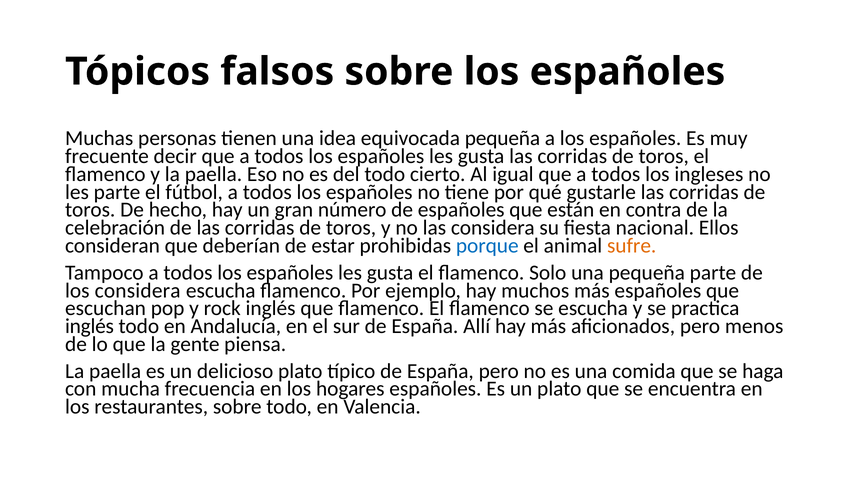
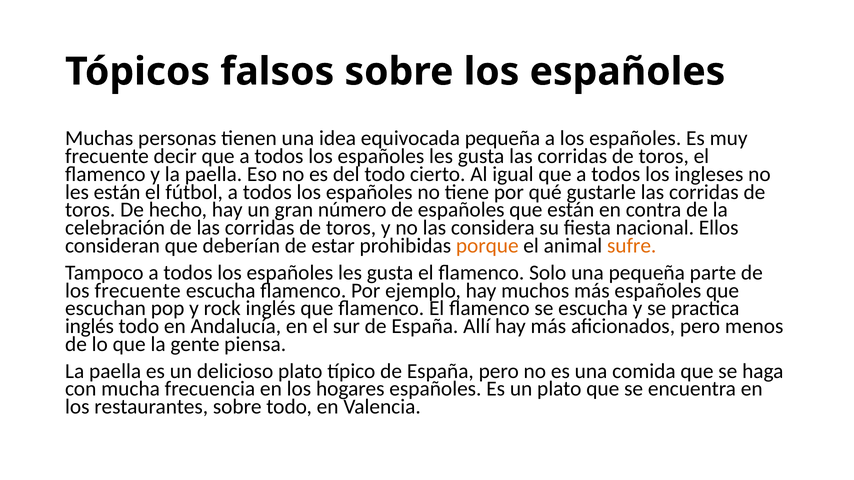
les parte: parte -> están
porque colour: blue -> orange
los considera: considera -> frecuente
